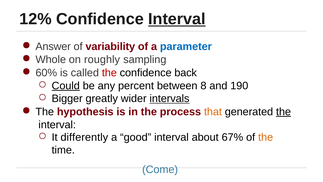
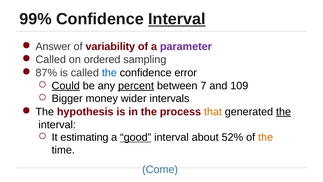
12%: 12% -> 99%
parameter colour: blue -> purple
Whole at (51, 60): Whole -> Called
roughly: roughly -> ordered
60%: 60% -> 87%
the at (109, 73) colour: red -> blue
back: back -> error
percent underline: none -> present
8: 8 -> 7
190: 190 -> 109
greatly: greatly -> money
intervals underline: present -> none
differently: differently -> estimating
good underline: none -> present
67%: 67% -> 52%
